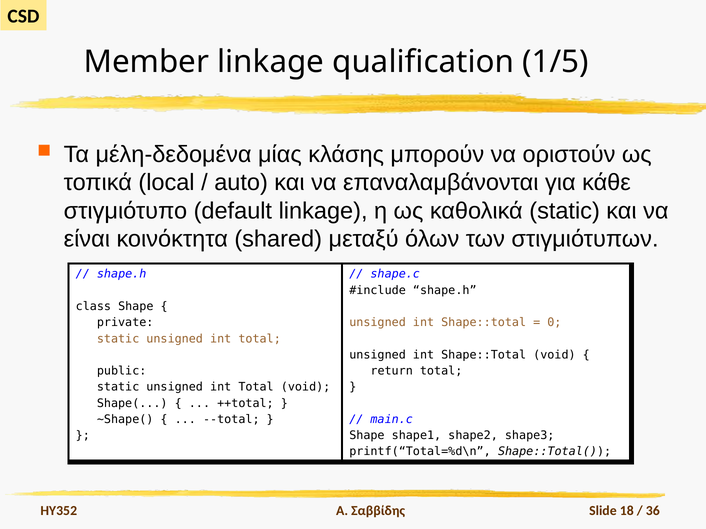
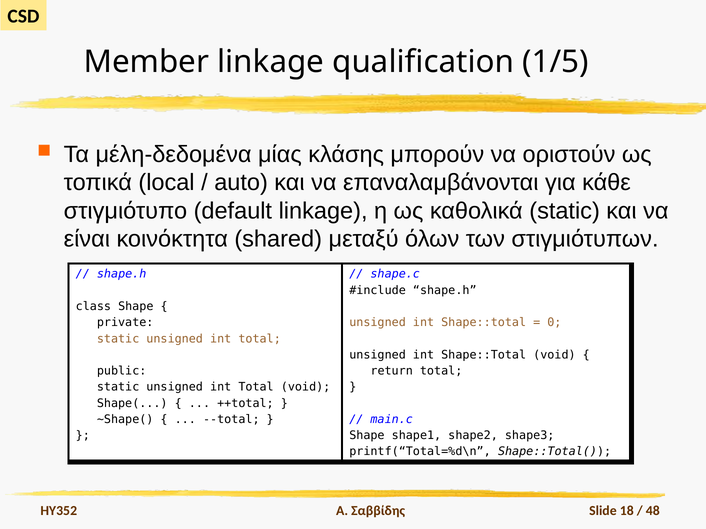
36: 36 -> 48
